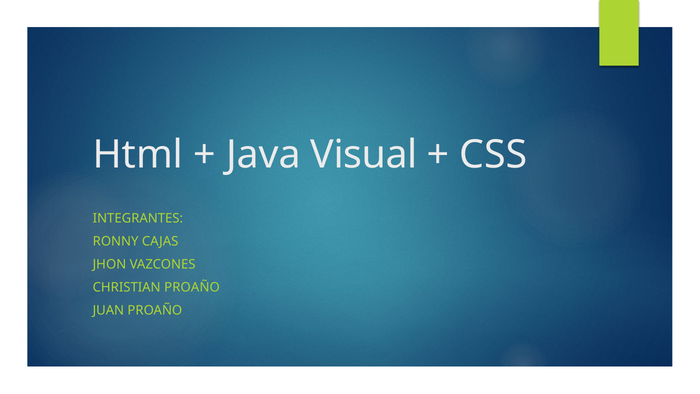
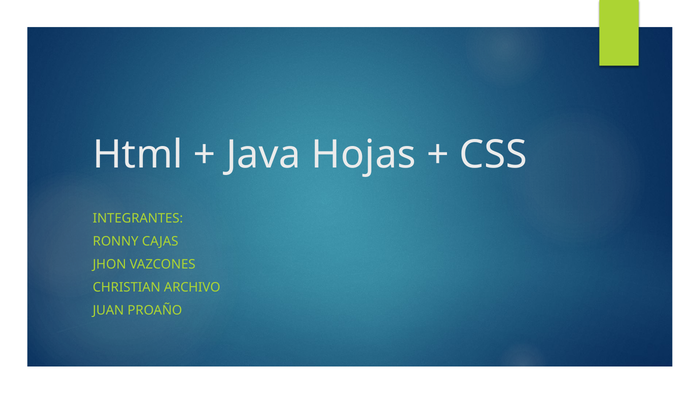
Visual: Visual -> Hojas
CHRISTIAN PROAÑO: PROAÑO -> ARCHIVO
